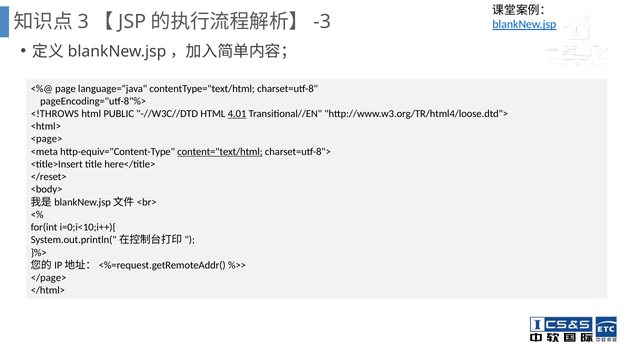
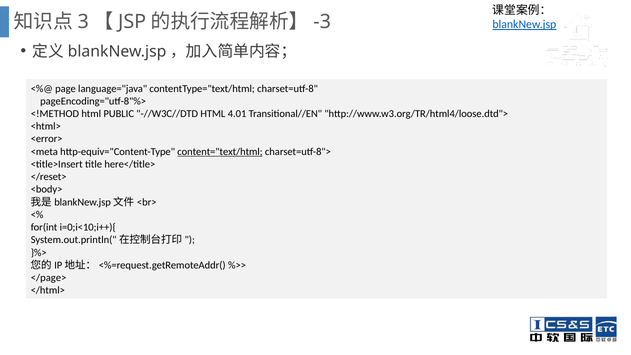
<!THROWS: <!THROWS -> <!METHOD
4.01 underline: present -> none
<page>: <page> -> <error>
